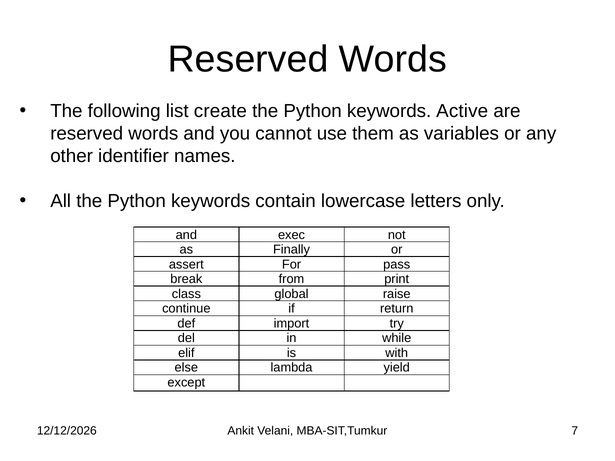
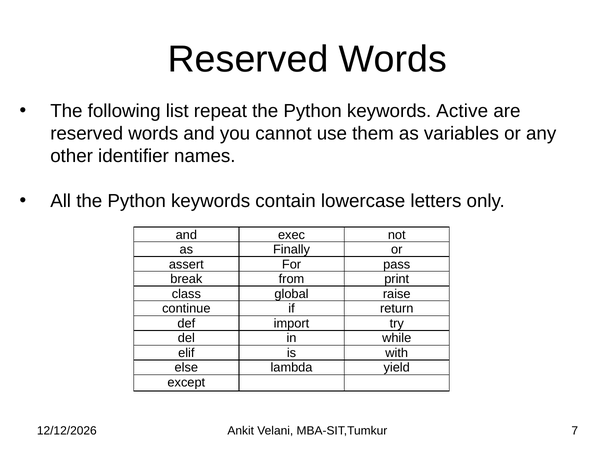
create: create -> repeat
